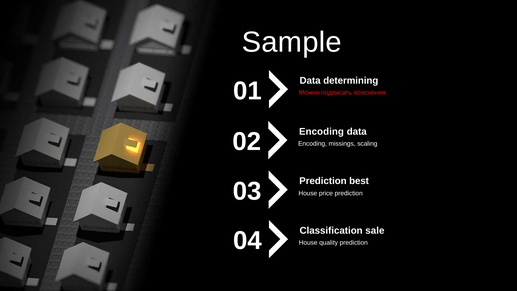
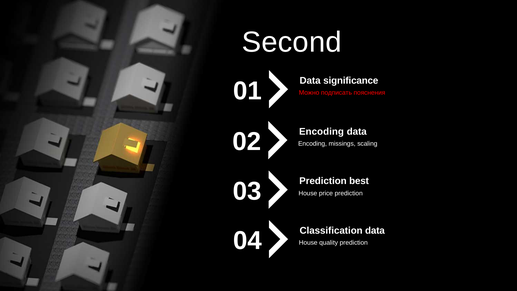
Sample: Sample -> Second
determining: determining -> significance
Classification sale: sale -> data
